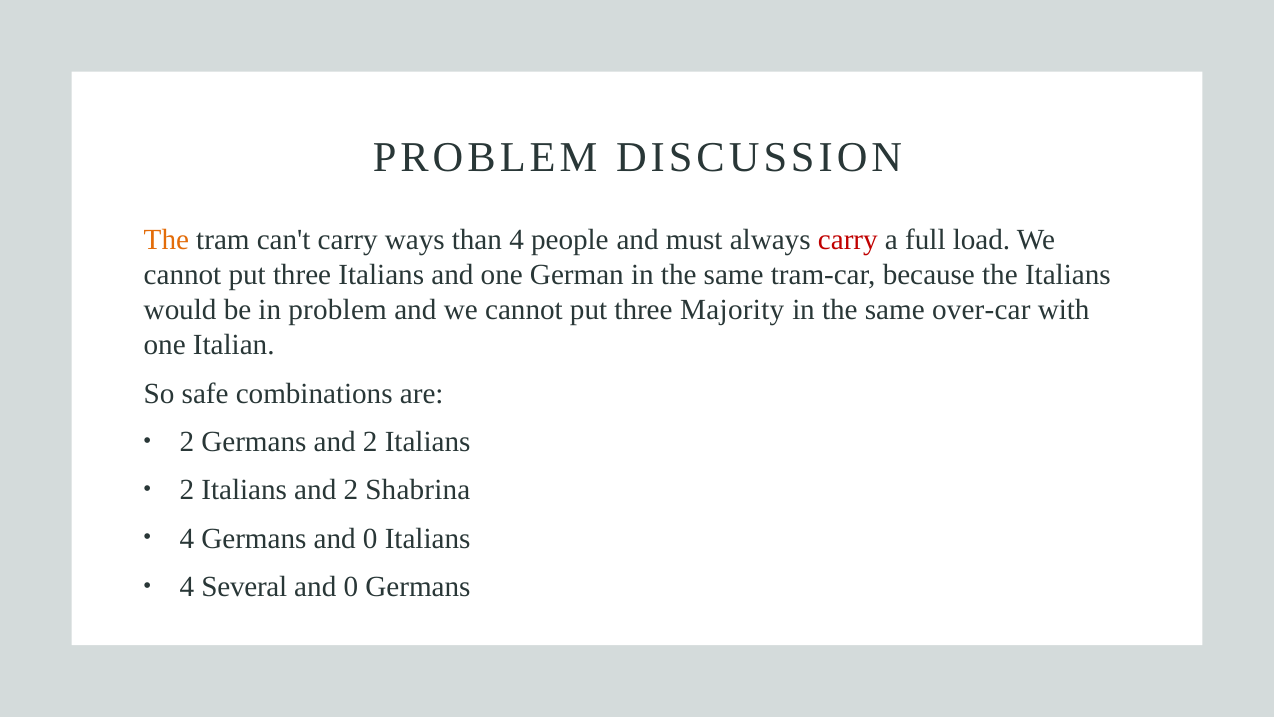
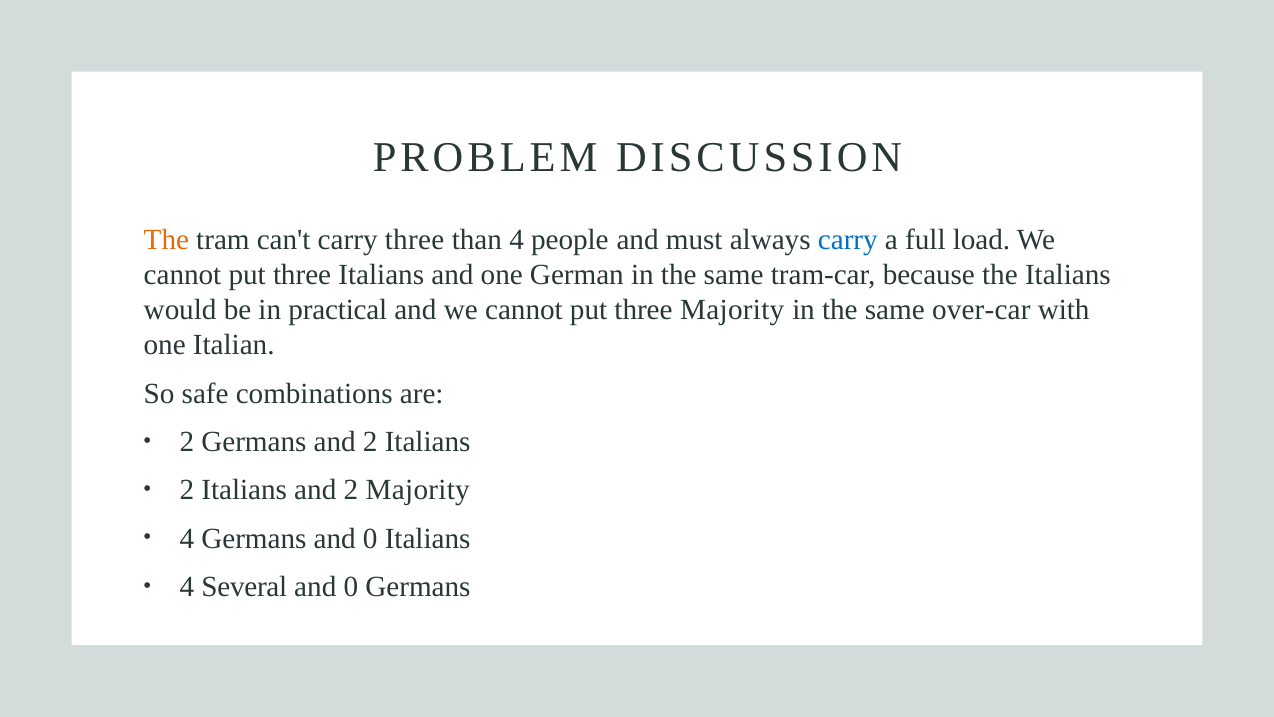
carry ways: ways -> three
carry at (848, 240) colour: red -> blue
in problem: problem -> practical
2 Shabrina: Shabrina -> Majority
